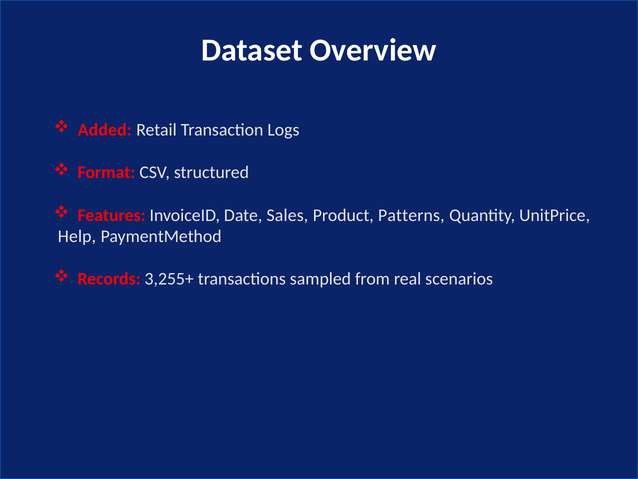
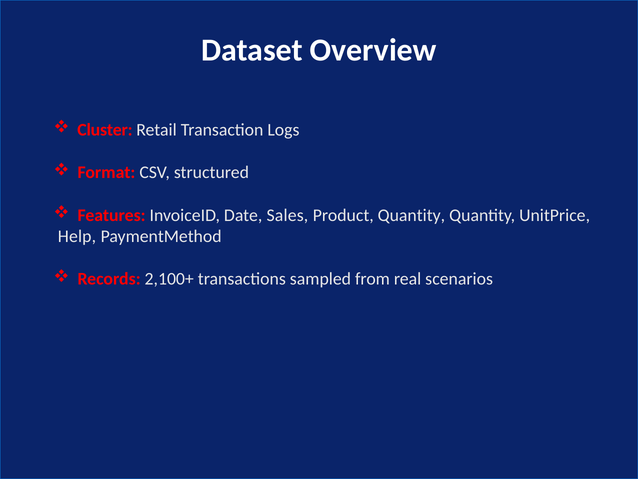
Added: Added -> Cluster
Product Patterns: Patterns -> Quantity
3,255+: 3,255+ -> 2,100+
